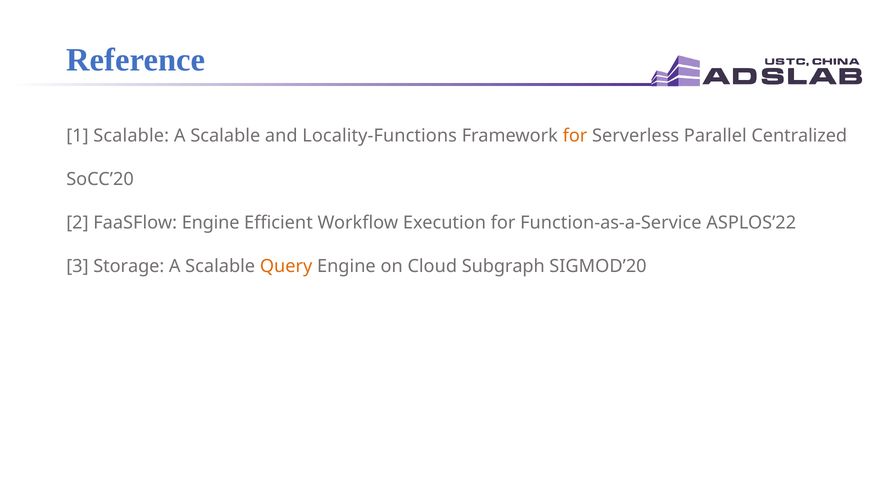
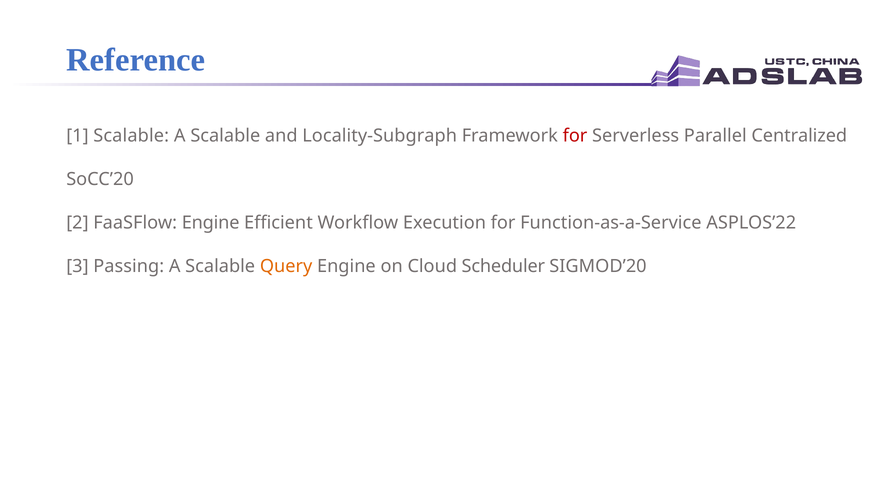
Locality-Functions: Locality-Functions -> Locality-Subgraph
for at (575, 136) colour: orange -> red
Storage: Storage -> Passing
Subgraph: Subgraph -> Scheduler
